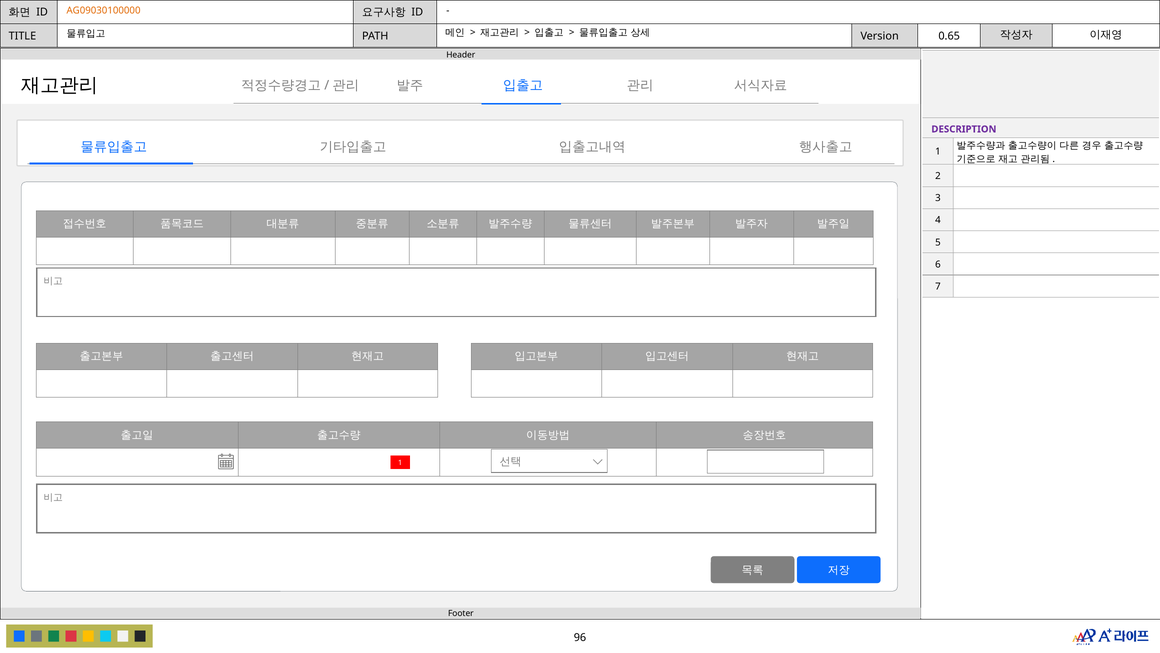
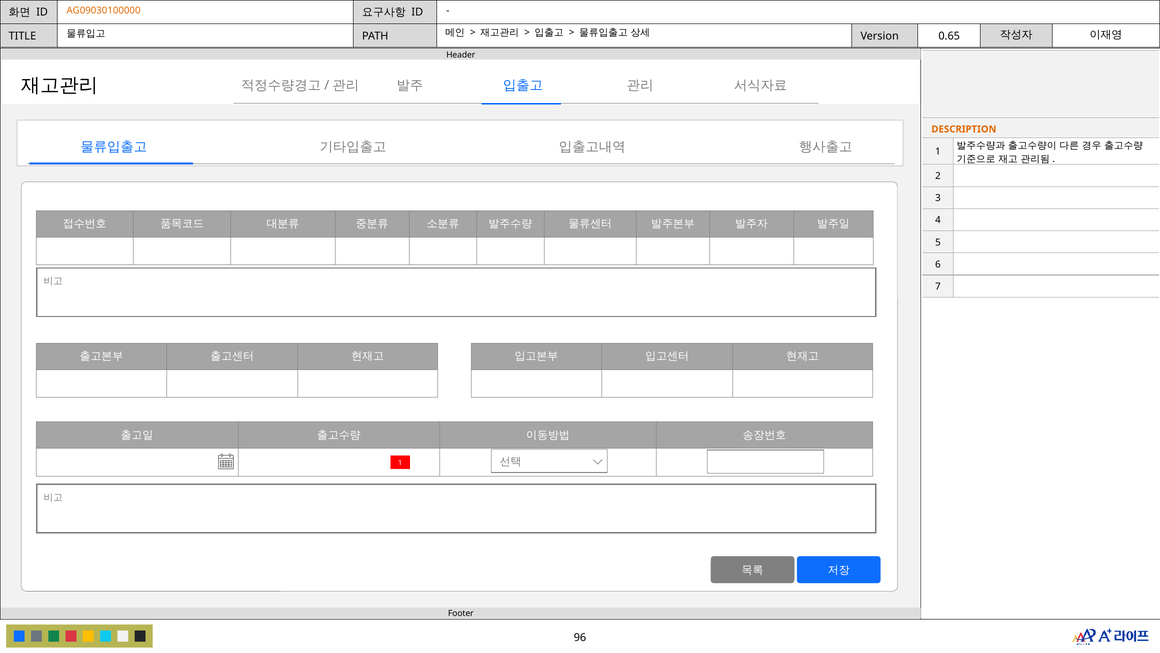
DESCRIPTION colour: purple -> orange
